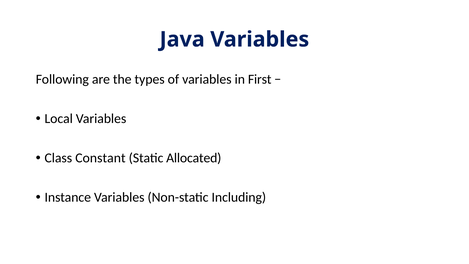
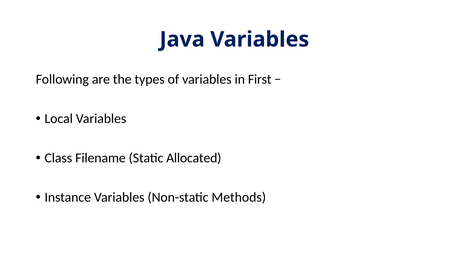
Constant: Constant -> Filename
Including: Including -> Methods
